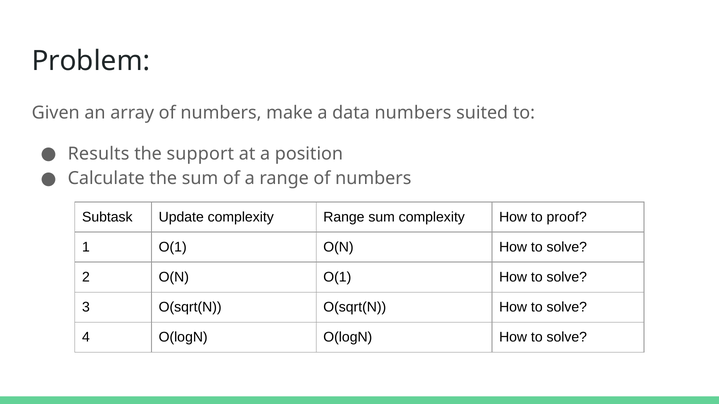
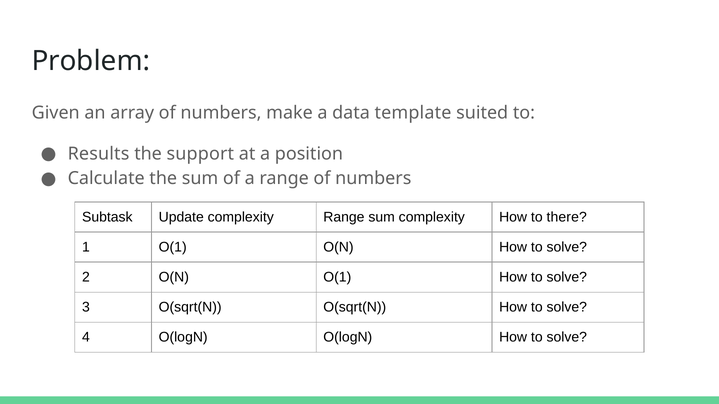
data numbers: numbers -> template
proof: proof -> there
